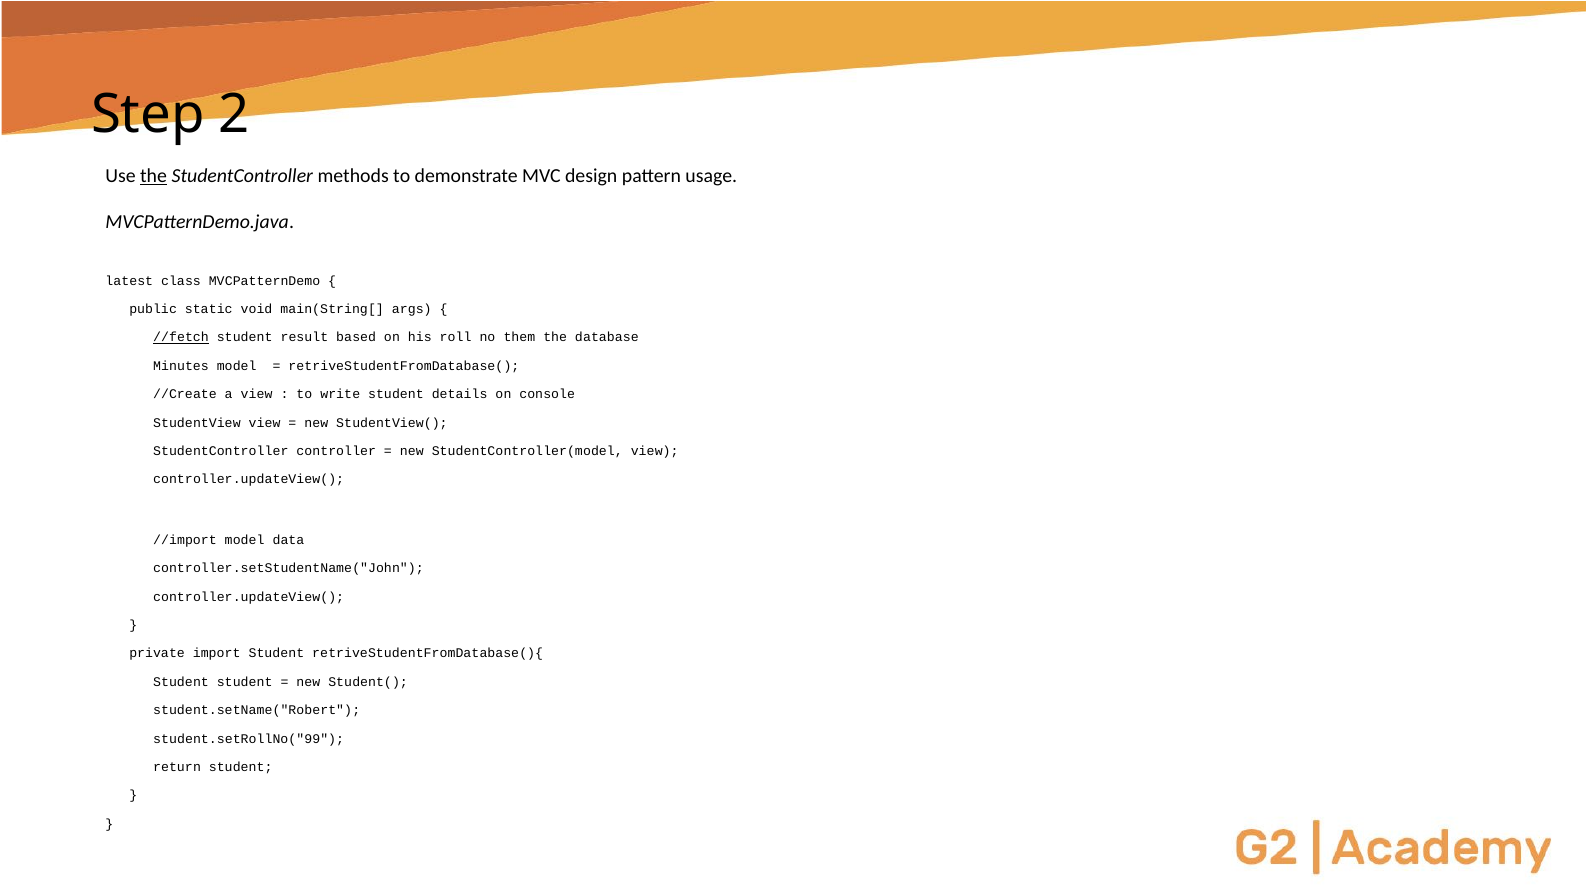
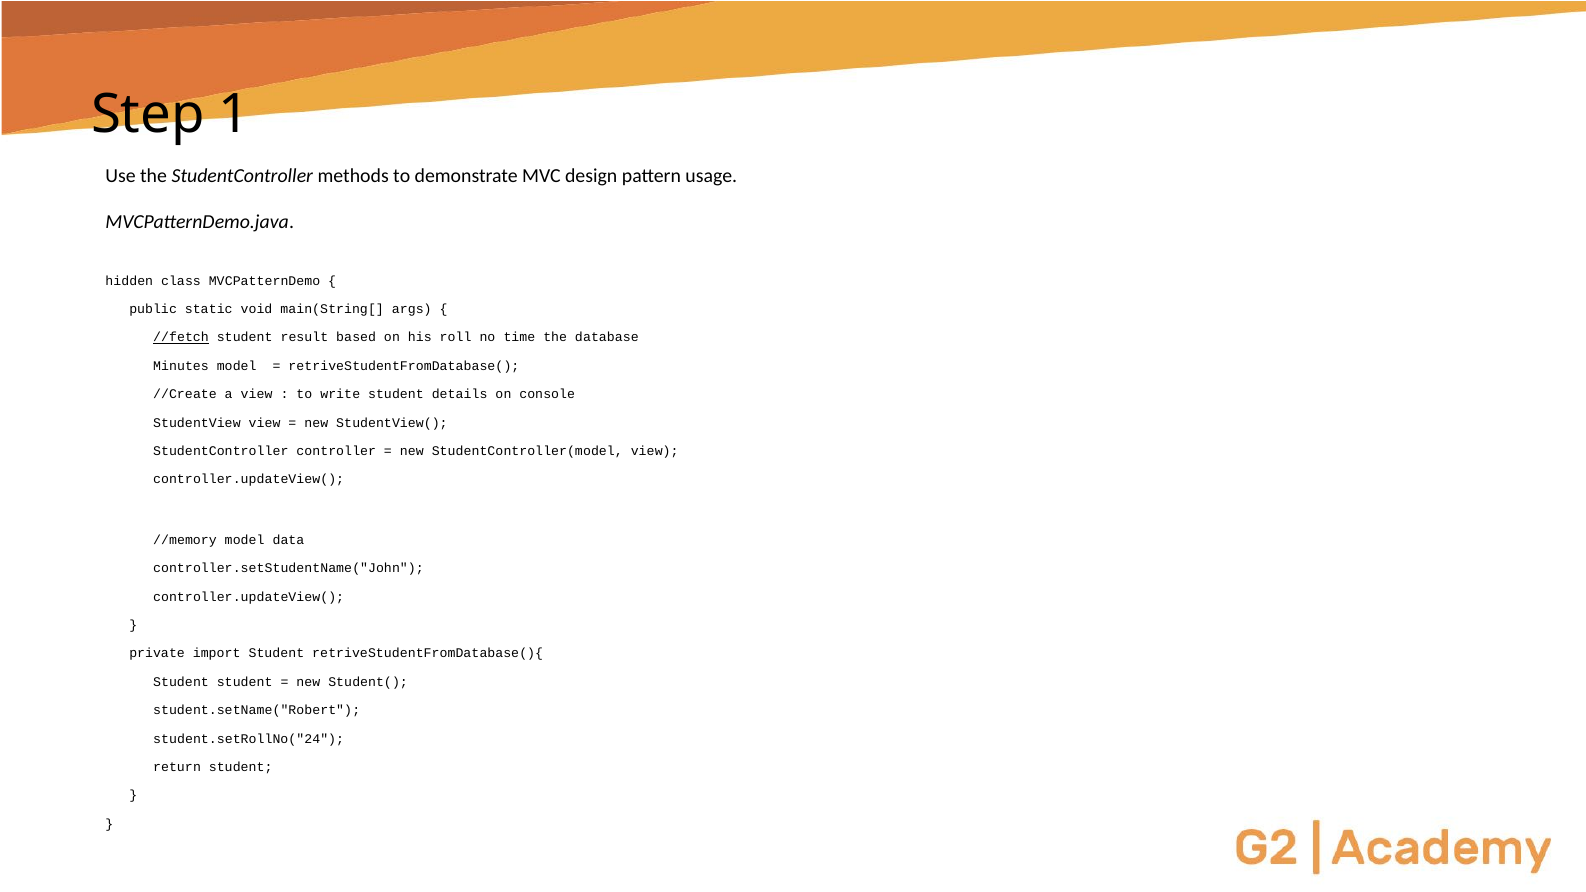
2: 2 -> 1
the at (154, 176) underline: present -> none
latest: latest -> hidden
them: them -> time
//import: //import -> //memory
student.setRollNo("99: student.setRollNo("99 -> student.setRollNo("24
